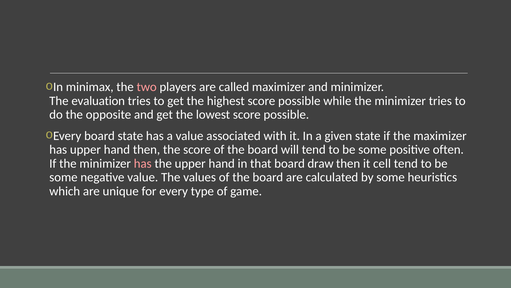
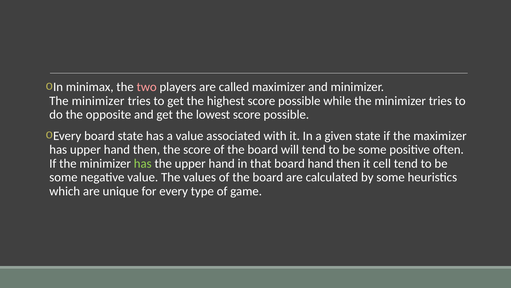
evaluation at (98, 101): evaluation -> minimizer
has at (143, 163) colour: pink -> light green
board draw: draw -> hand
